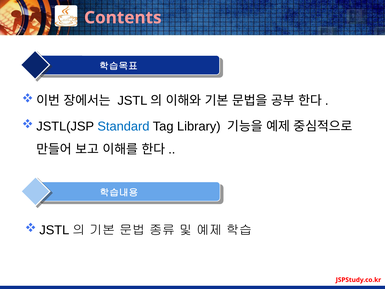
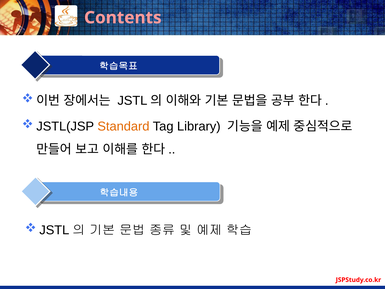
Standard colour: blue -> orange
